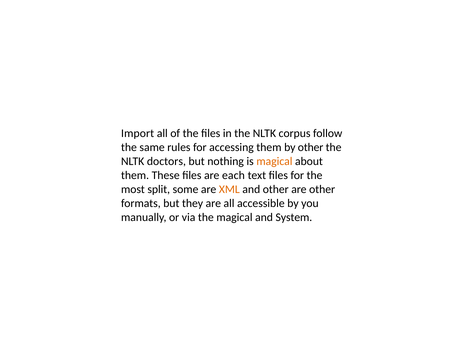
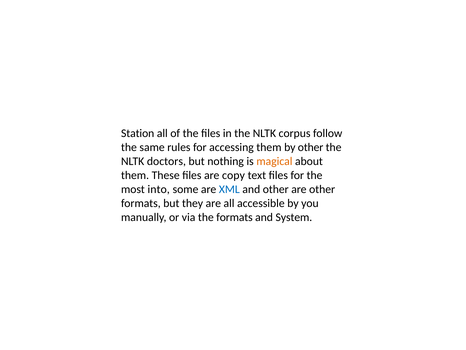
Import: Import -> Station
each: each -> copy
split: split -> into
XML colour: orange -> blue
the magical: magical -> formats
